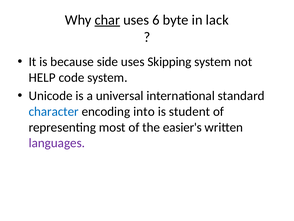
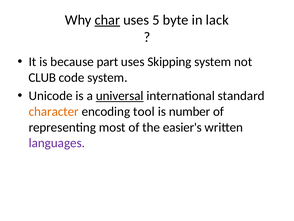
6: 6 -> 5
side: side -> part
HELP: HELP -> CLUB
universal underline: none -> present
character colour: blue -> orange
into: into -> tool
student: student -> number
